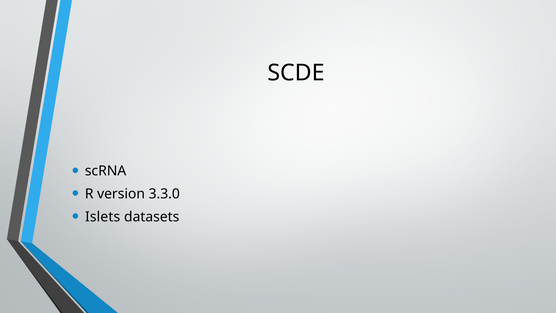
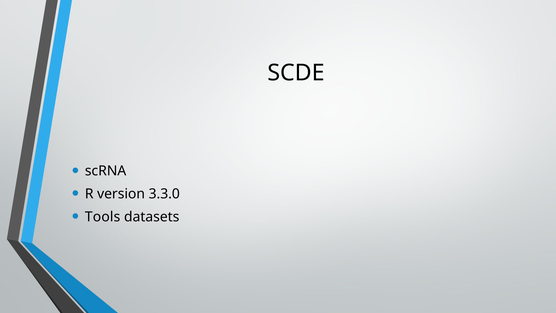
Islets: Islets -> Tools
